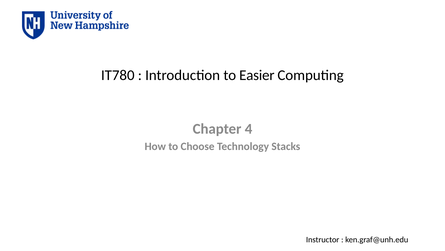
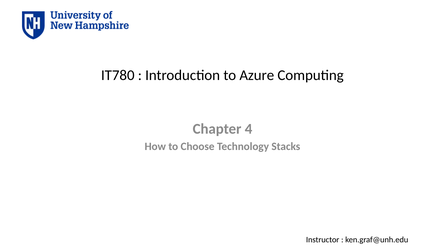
Easier: Easier -> Azure
